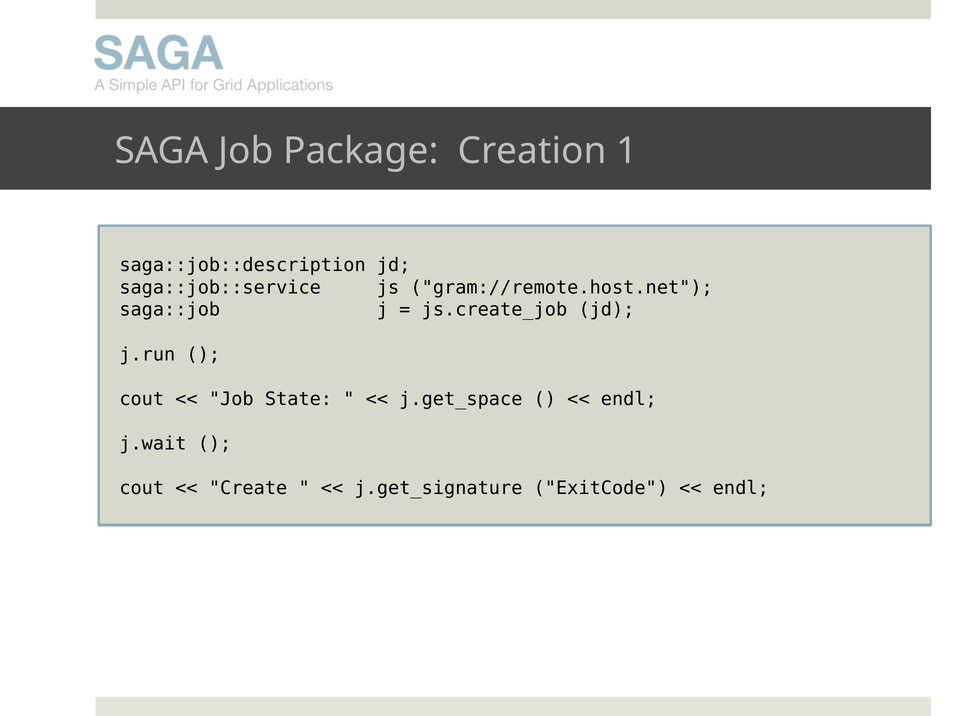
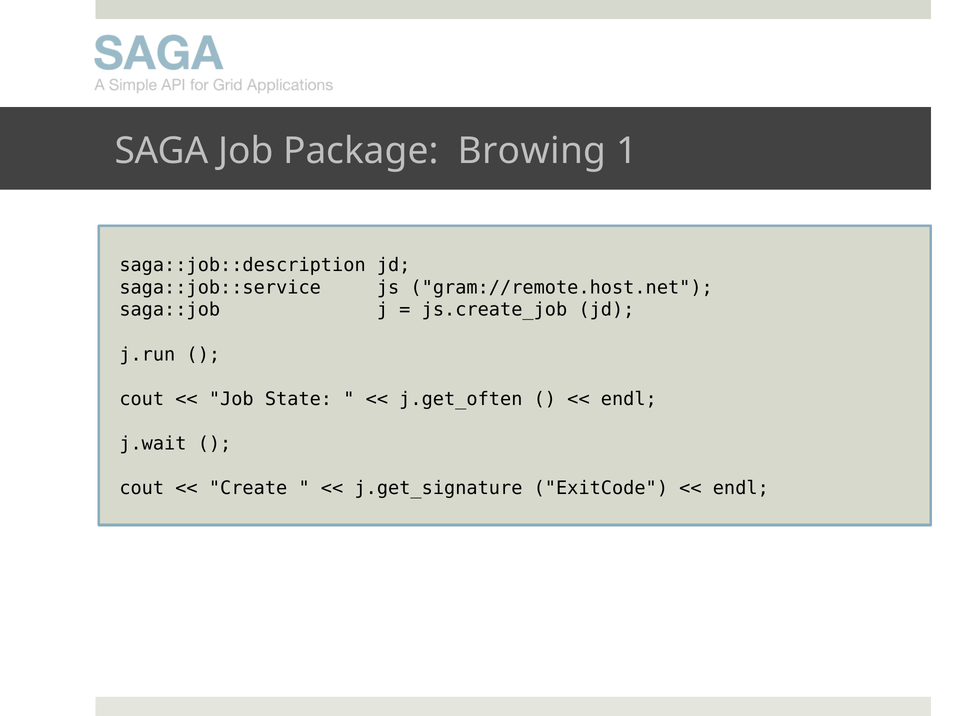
Creation: Creation -> Browing
j.get_space: j.get_space -> j.get_often
